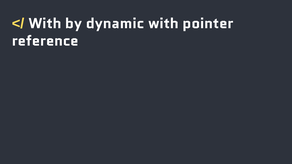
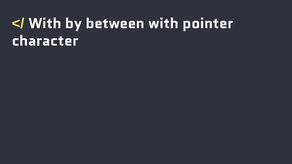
dynamic: dynamic -> between
reference: reference -> character
